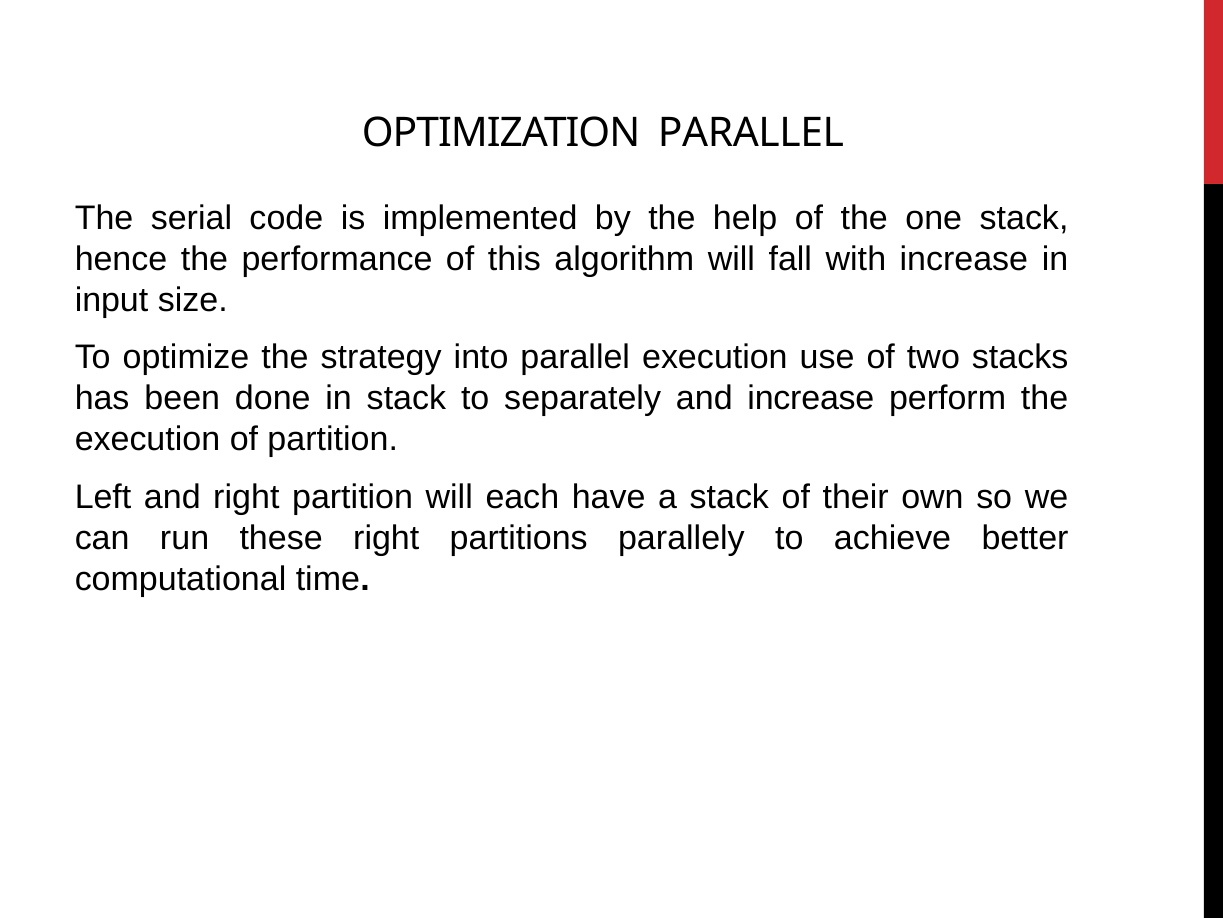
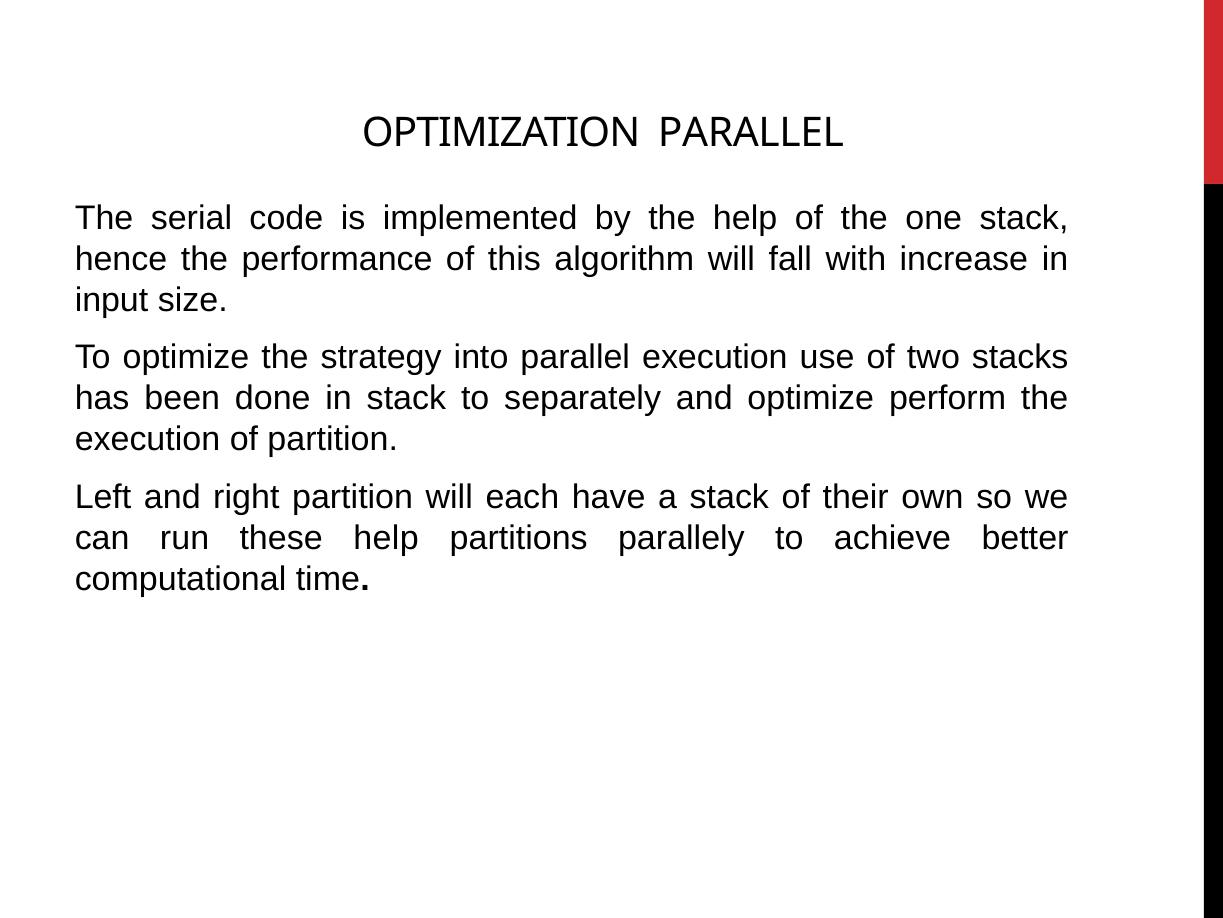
and increase: increase -> optimize
these right: right -> help
